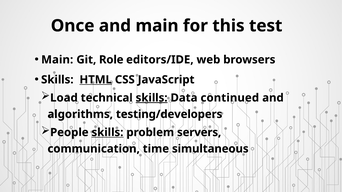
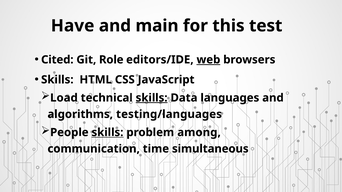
Once: Once -> Have
Main at (57, 60): Main -> Cited
web underline: none -> present
HTML underline: present -> none
continued: continued -> languages
testing/developers: testing/developers -> testing/languages
servers: servers -> among
